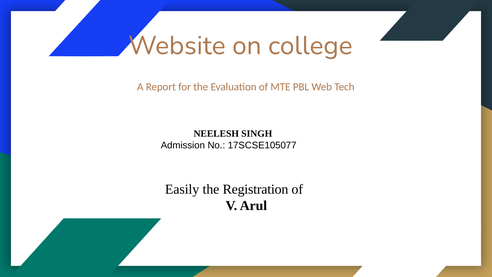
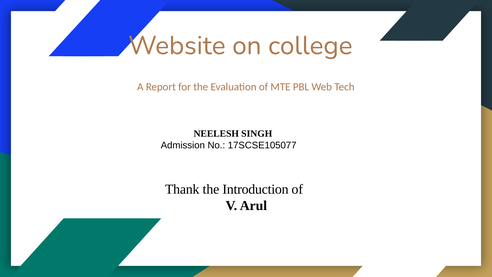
Easily: Easily -> Thank
Registration: Registration -> Introduction
